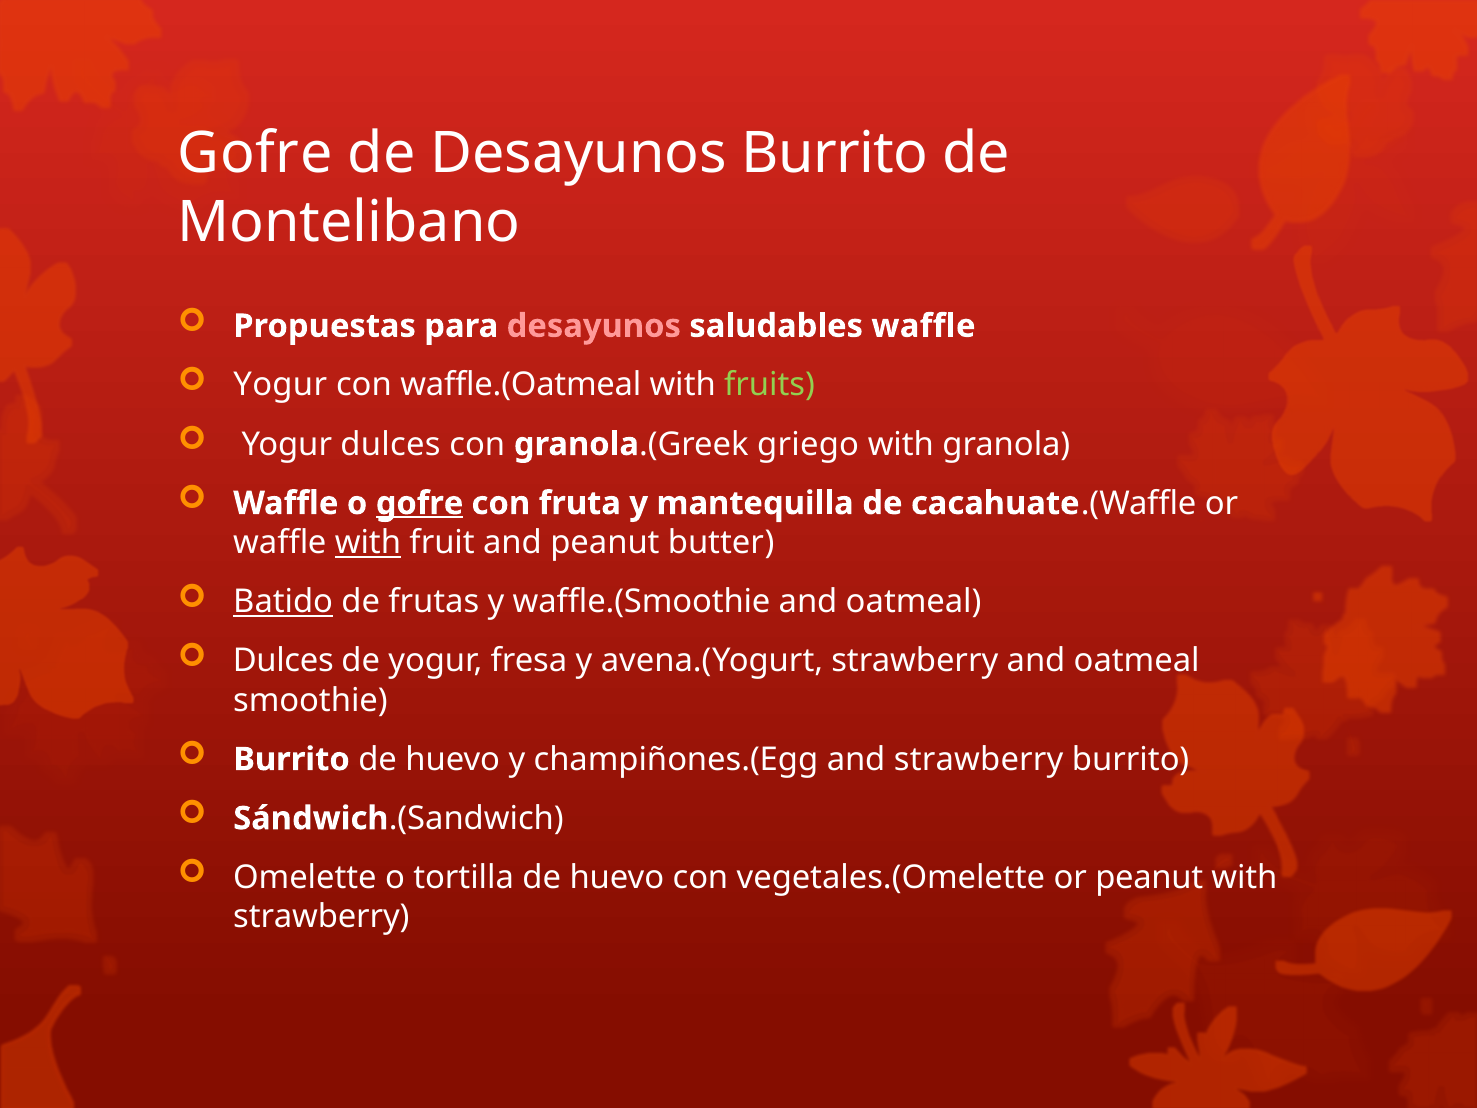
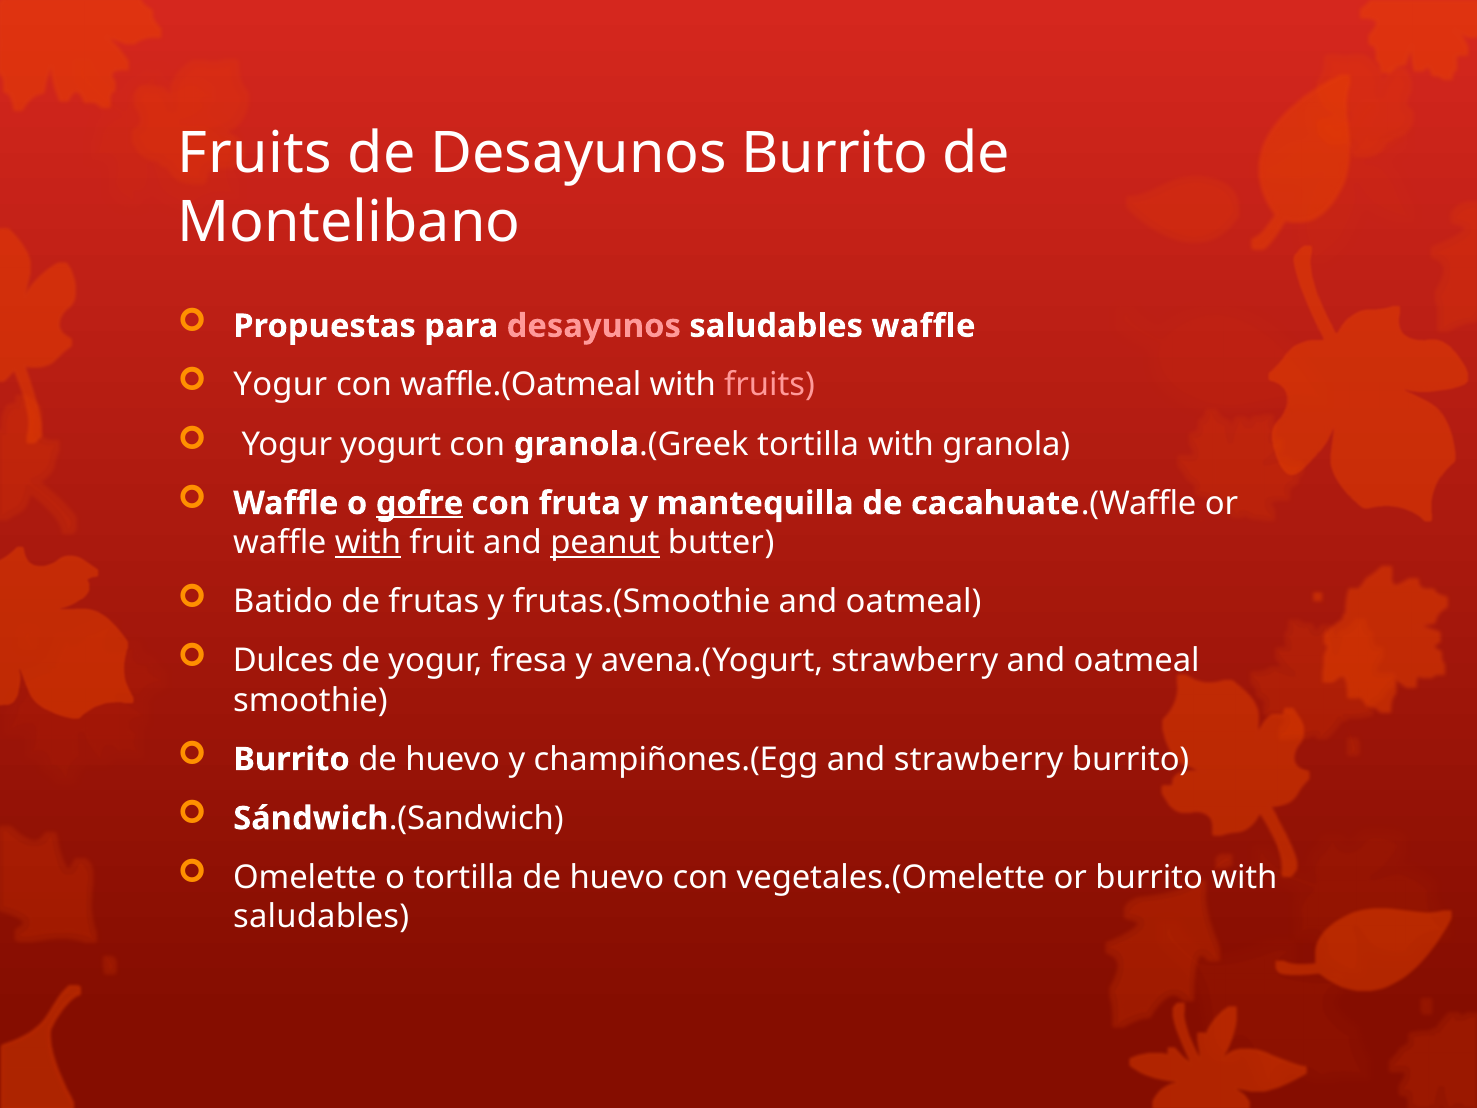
Gofre at (255, 153): Gofre -> Fruits
fruits at (769, 385) colour: light green -> pink
Yogur dulces: dulces -> yogurt
granola.(Greek griego: griego -> tortilla
peanut at (605, 543) underline: none -> present
Batido underline: present -> none
waffle.(Smoothie: waffle.(Smoothie -> frutas.(Smoothie
or peanut: peanut -> burrito
strawberry at (321, 917): strawberry -> saludables
